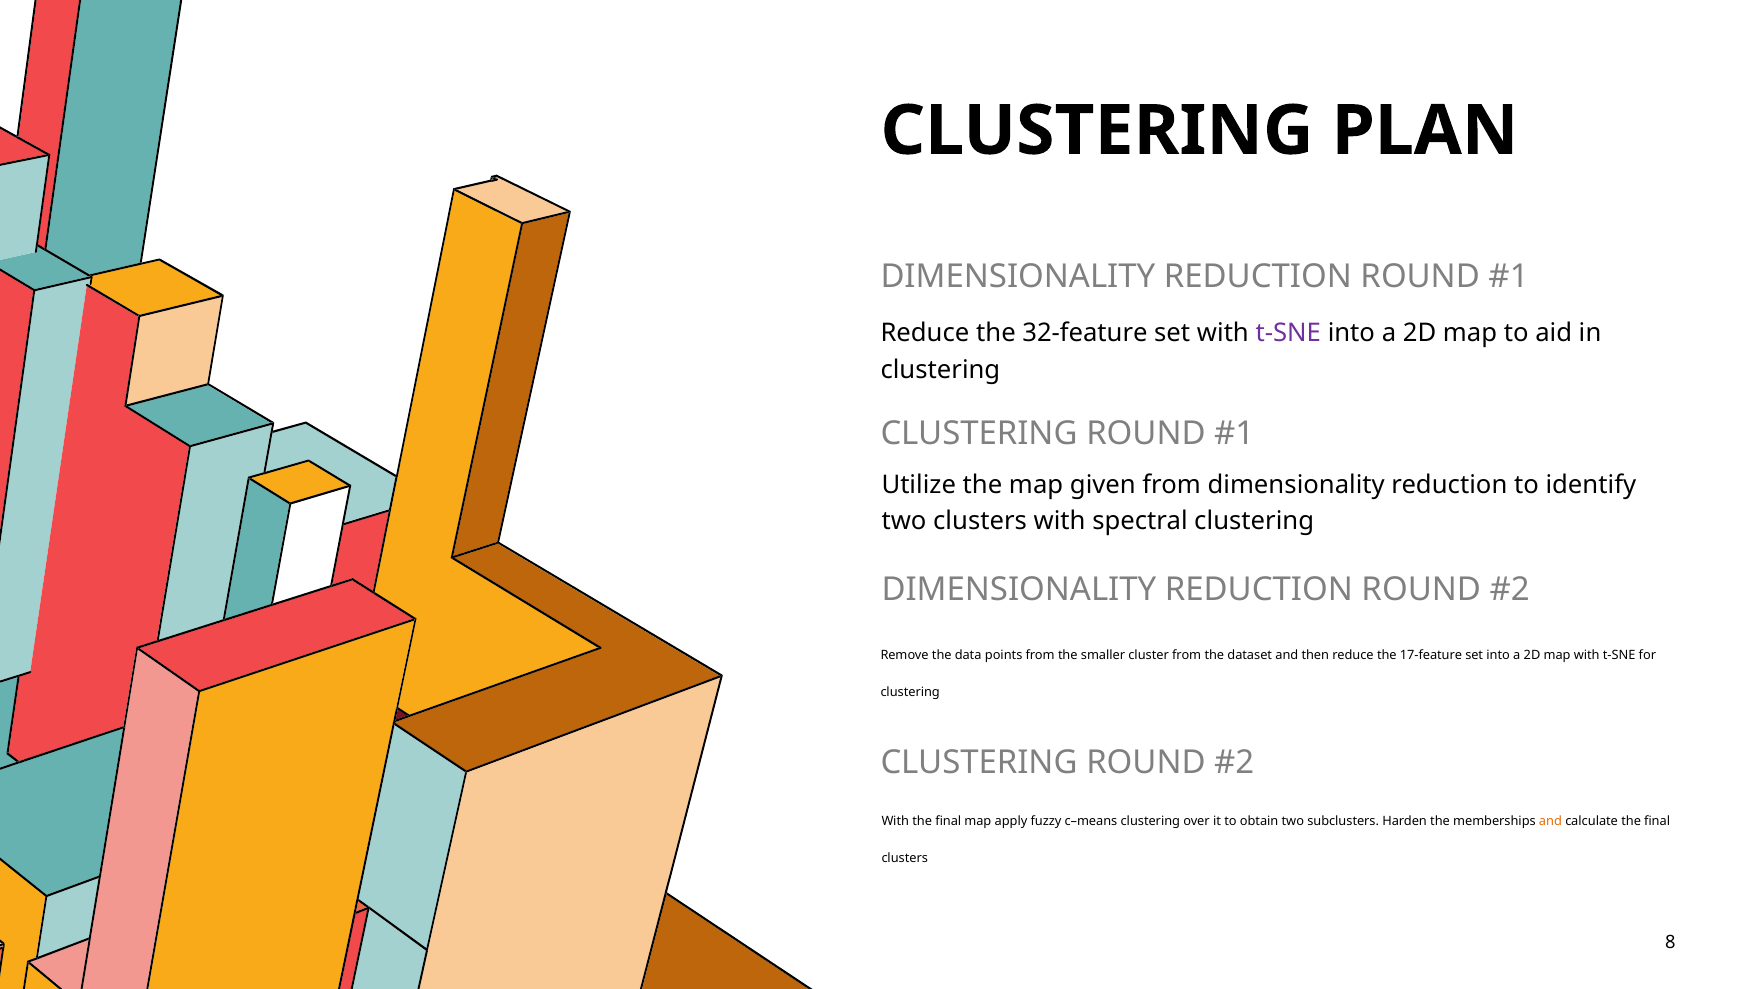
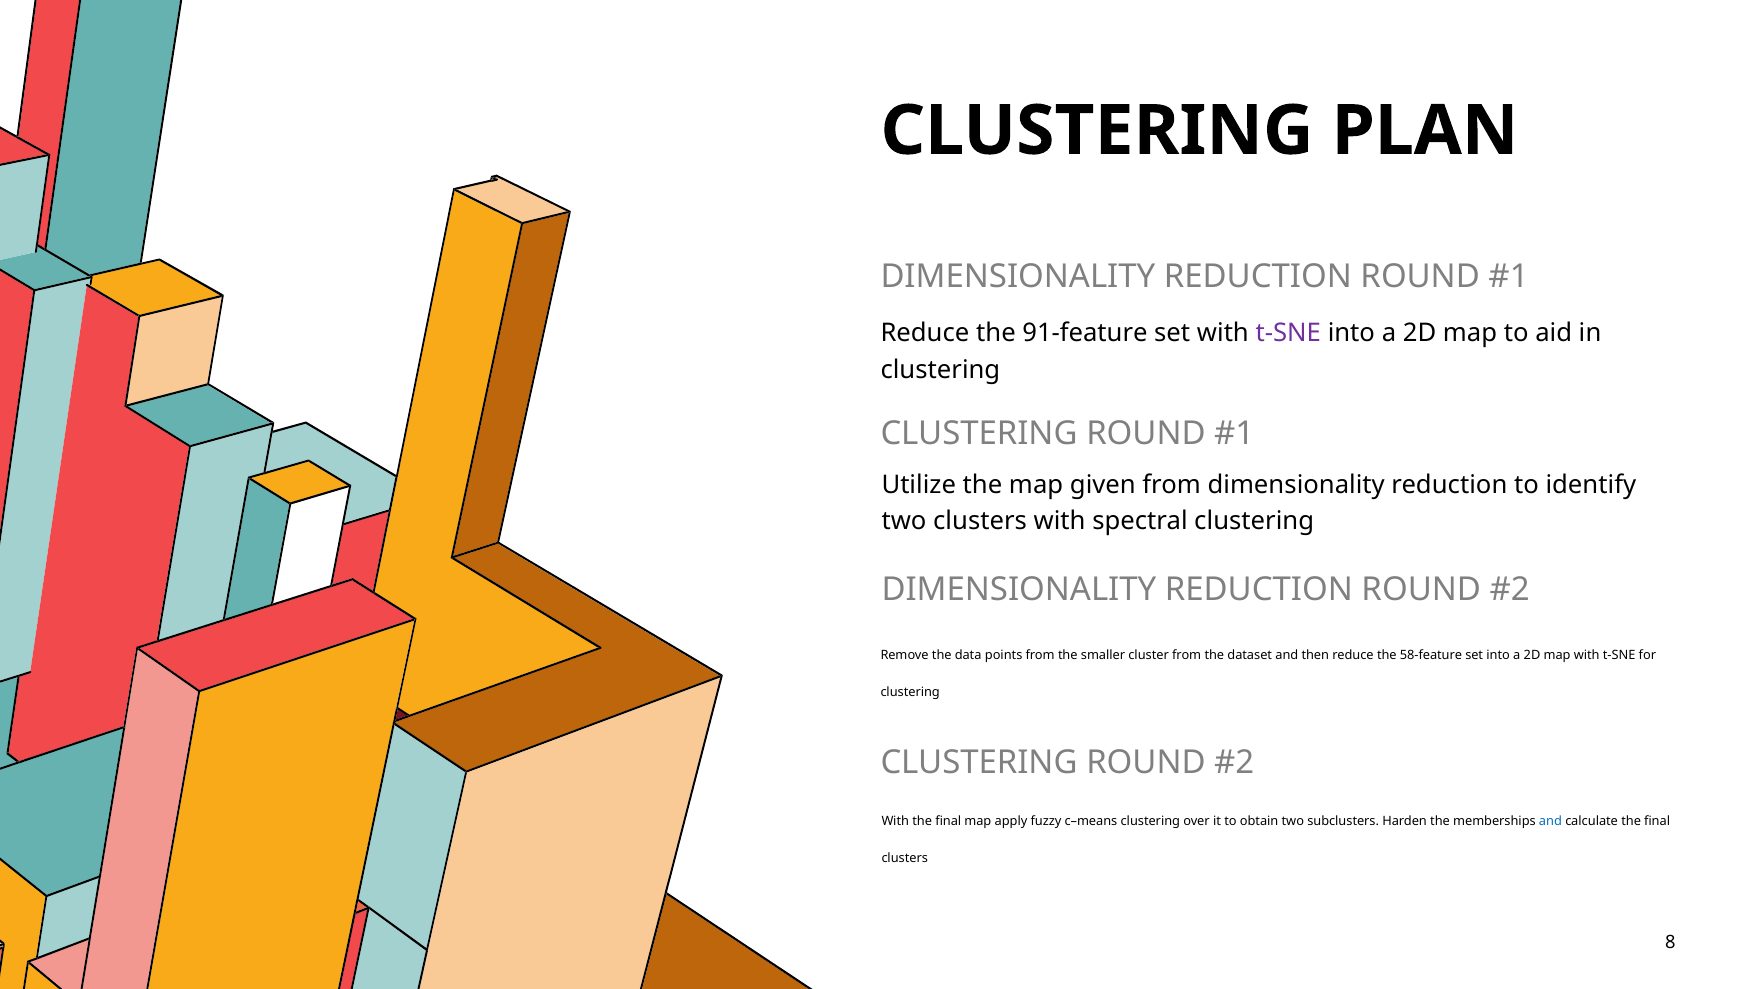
32-feature: 32-feature -> 91-feature
17-feature: 17-feature -> 58-feature
and at (1550, 821) colour: orange -> blue
